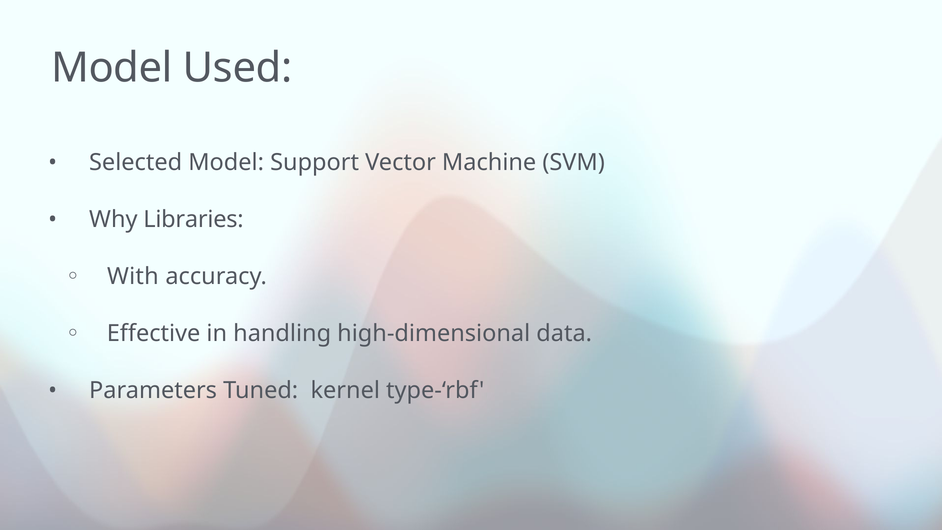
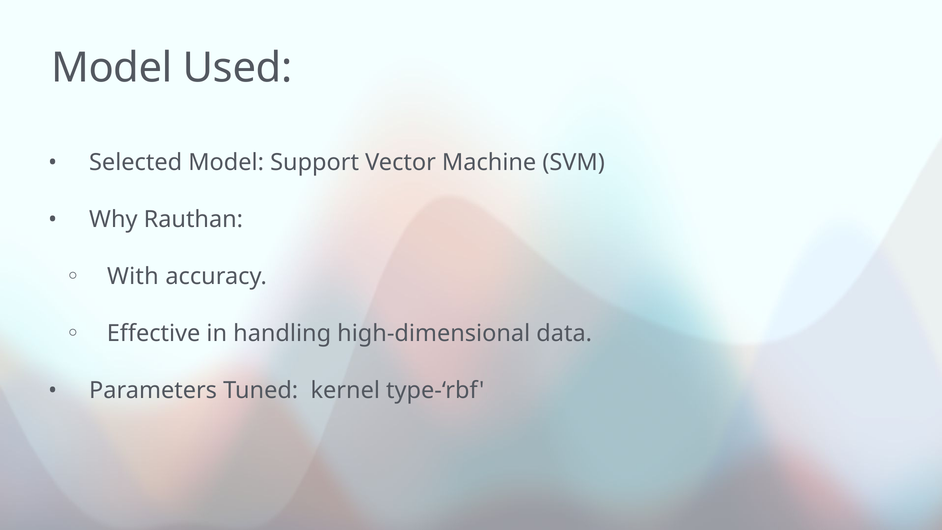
Libraries: Libraries -> Rauthan
